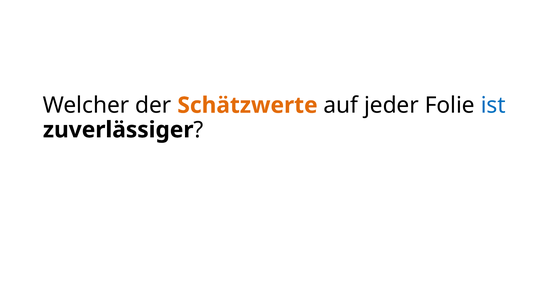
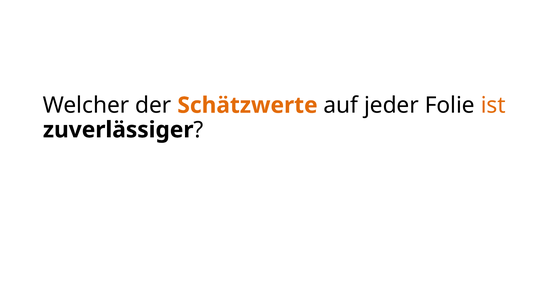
ist colour: blue -> orange
